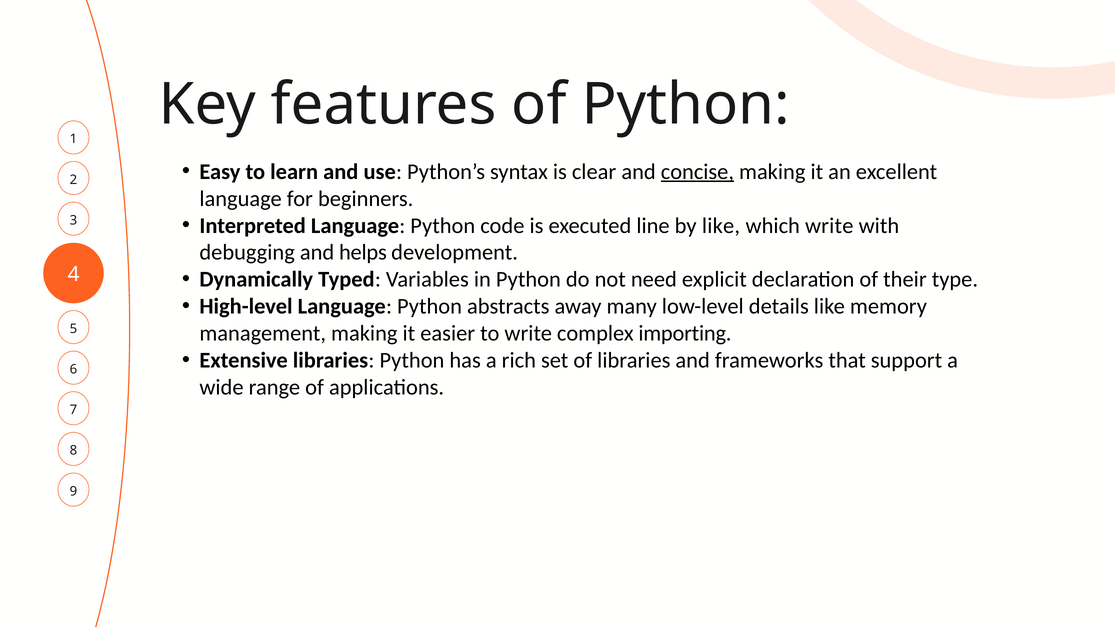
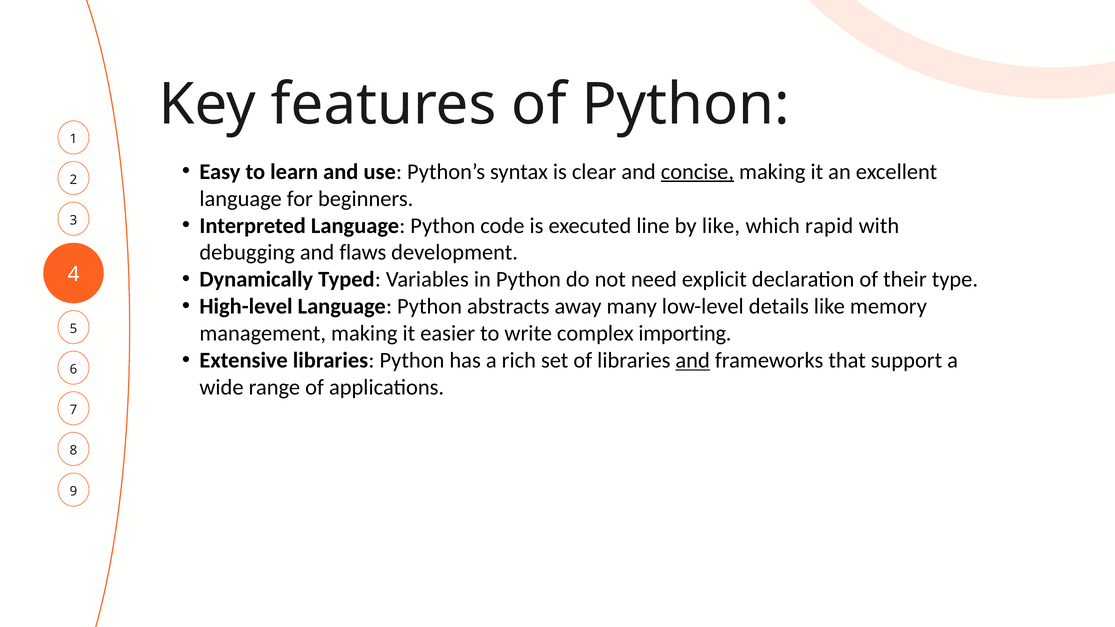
which write: write -> rapid
helps: helps -> flaws
and at (693, 360) underline: none -> present
